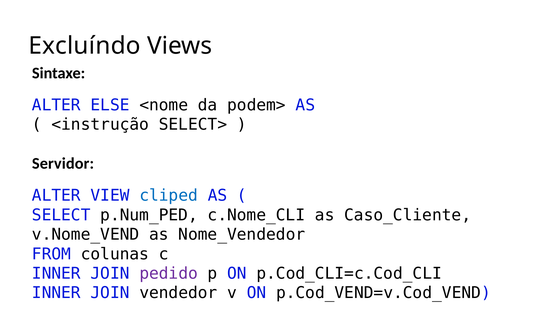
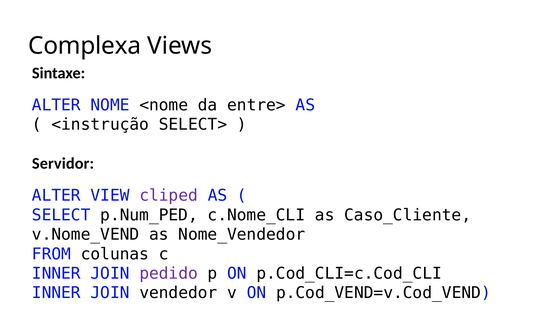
Excluíndo: Excluíndo -> Complexa
ELSE: ELSE -> NOME
podem>: podem> -> entre>
cliped colour: blue -> purple
